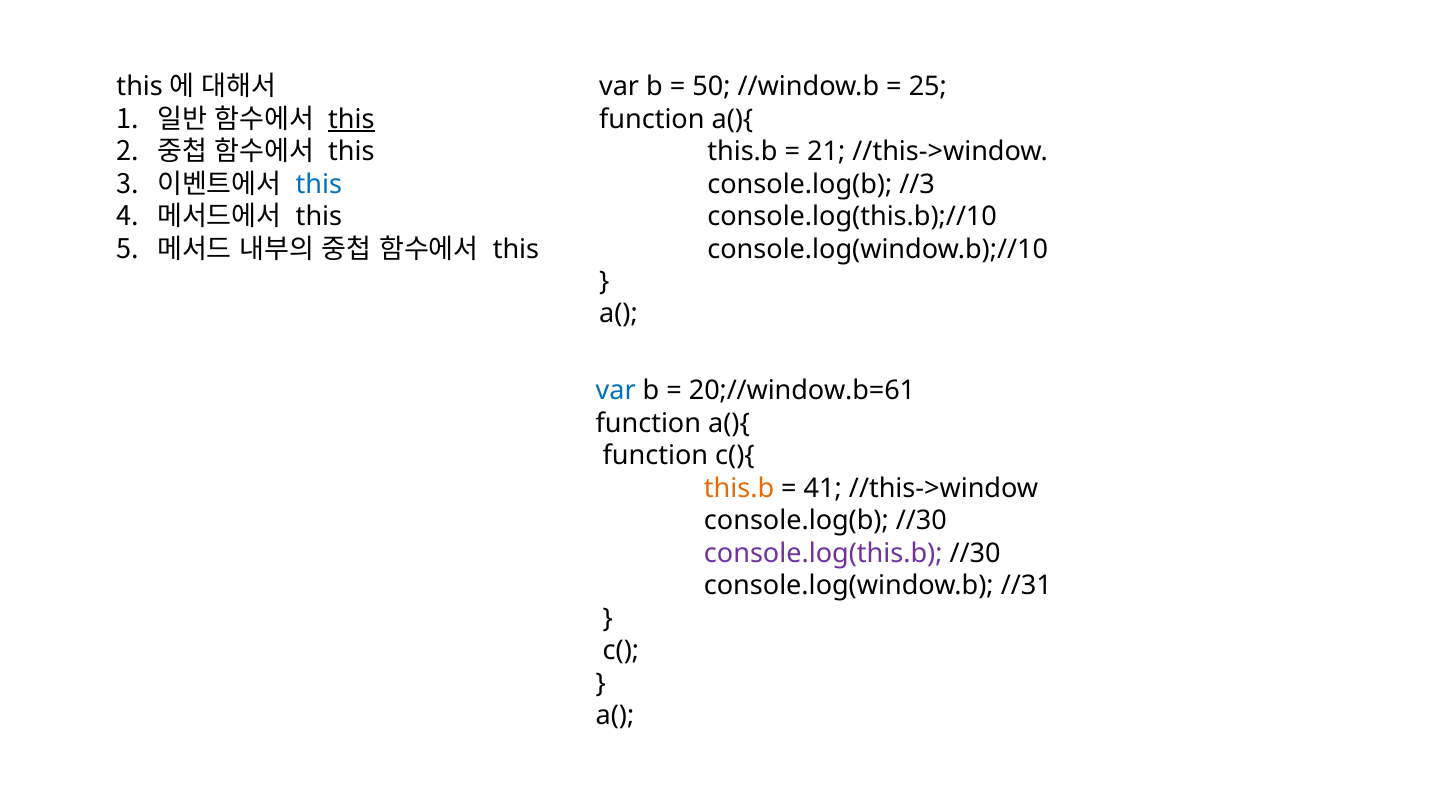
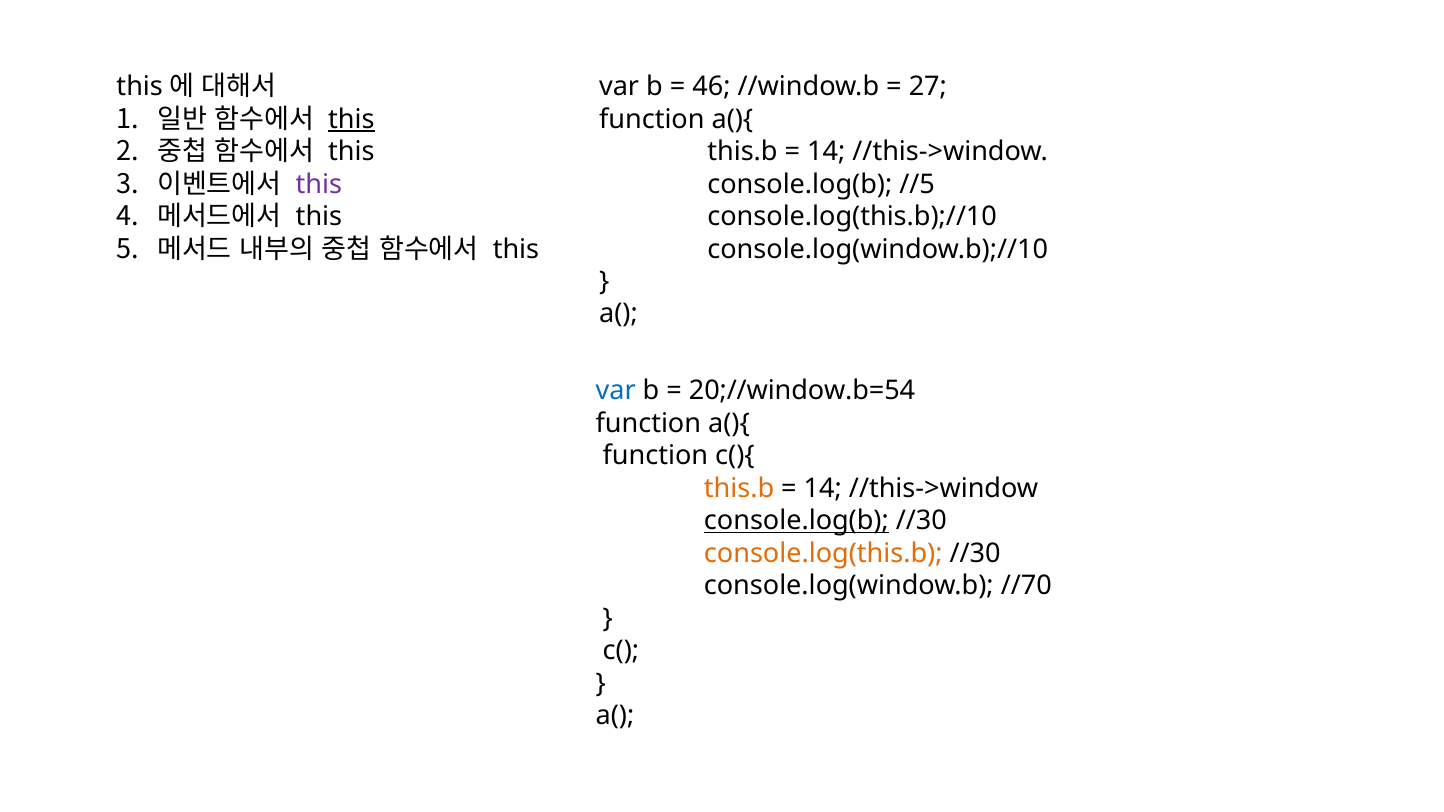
50: 50 -> 46
25: 25 -> 27
21 at (826, 152): 21 -> 14
this at (319, 184) colour: blue -> purple
//3: //3 -> //5
20;//window.b=61: 20;//window.b=61 -> 20;//window.b=54
41 at (823, 488): 41 -> 14
console.log(b at (796, 521) underline: none -> present
console.log(this.b colour: purple -> orange
//31: //31 -> //70
